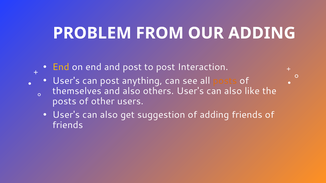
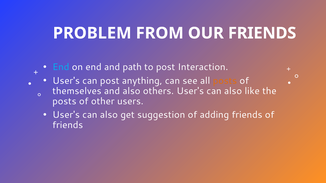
OUR ADDING: ADDING -> FRIENDS
End at (61, 67) colour: yellow -> light blue
and post: post -> path
